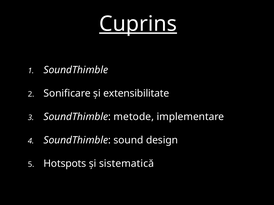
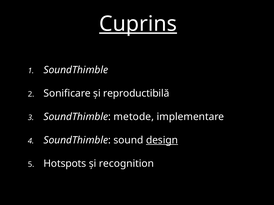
extensibilitate: extensibilitate -> reproductibilă
design underline: none -> present
sistematică: sistematică -> recognition
